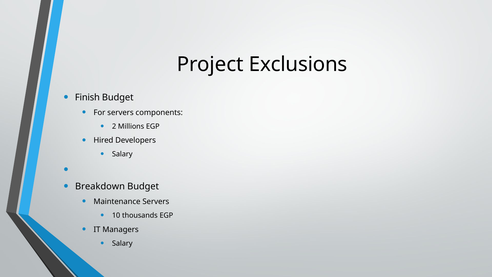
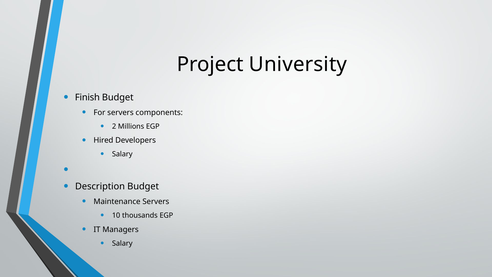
Exclusions: Exclusions -> University
Breakdown: Breakdown -> Description
